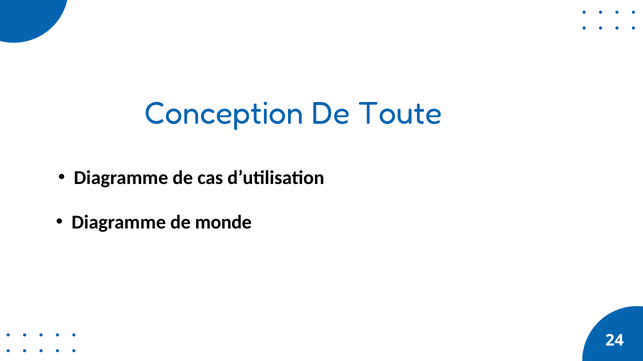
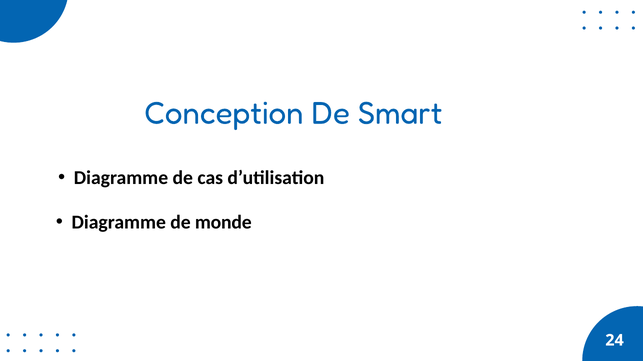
Toute: Toute -> Smart
